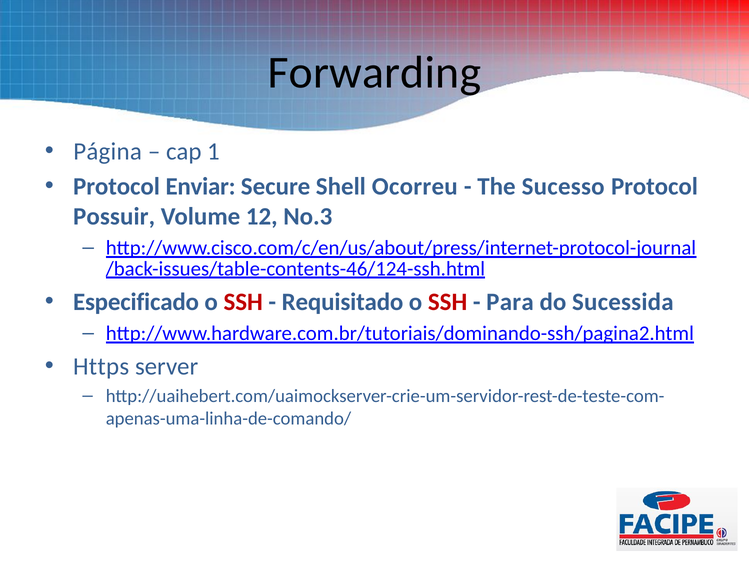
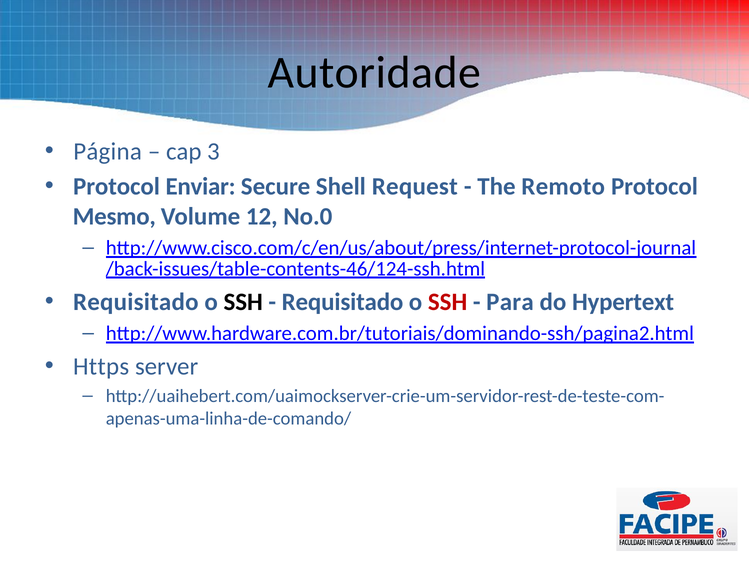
Forwarding: Forwarding -> Autoridade
1: 1 -> 3
Ocorreu: Ocorreu -> Request
Sucesso: Sucesso -> Remoto
Possuir: Possuir -> Mesmo
No.3: No.3 -> No.0
Especificado at (136, 302): Especificado -> Requisitado
SSH at (243, 302) colour: red -> black
Sucessida: Sucessida -> Hypertext
